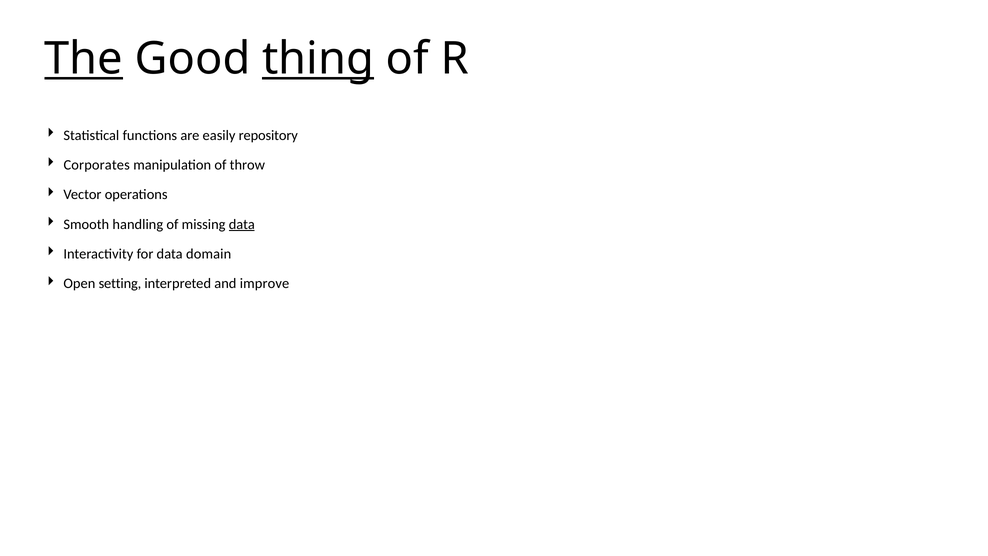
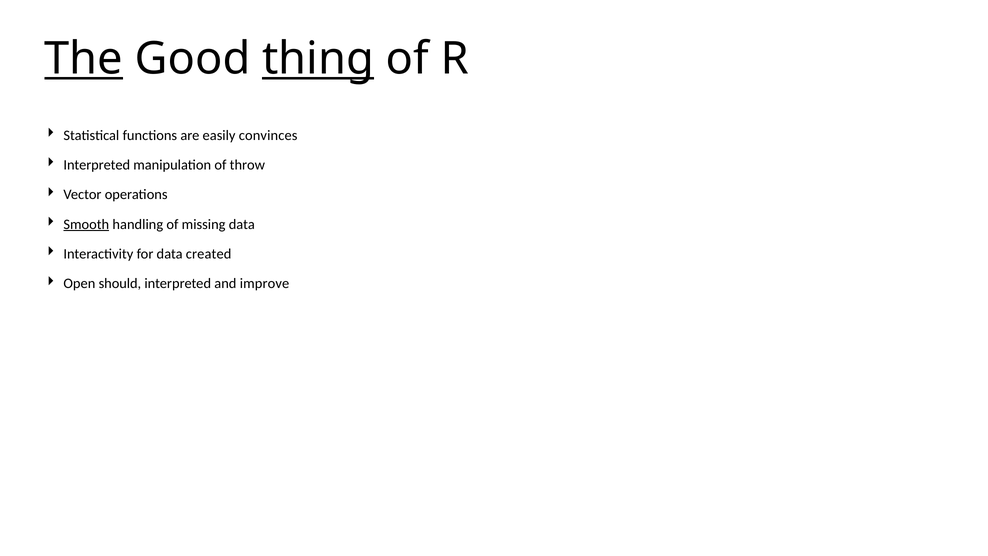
repository: repository -> convinces
Corporates at (97, 165): Corporates -> Interpreted
Smooth underline: none -> present
data at (242, 224) underline: present -> none
domain: domain -> created
setting: setting -> should
